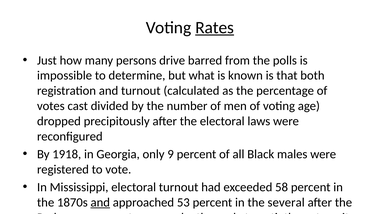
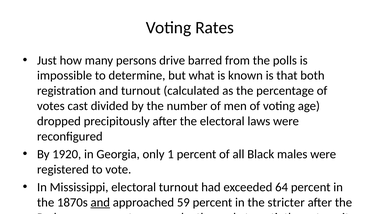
Rates underline: present -> none
1918: 1918 -> 1920
9: 9 -> 1
58: 58 -> 64
53: 53 -> 59
several: several -> stricter
